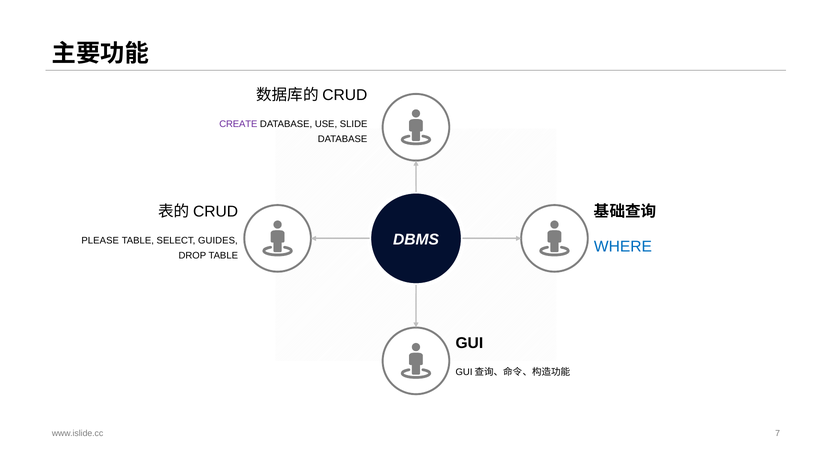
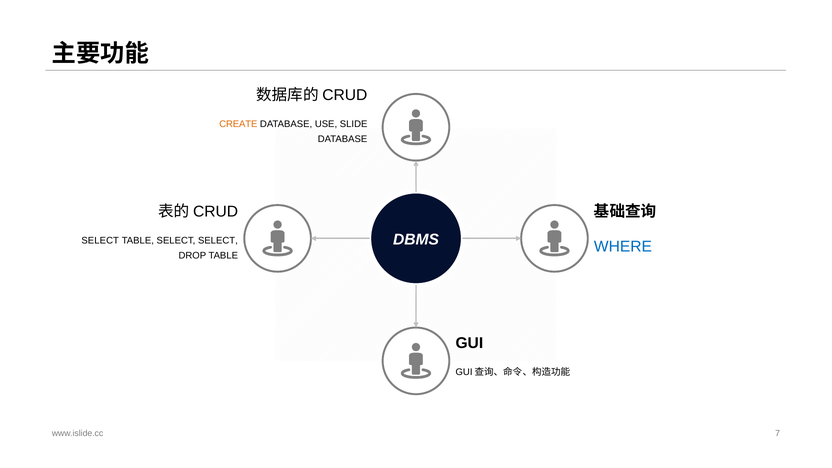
CREATE colour: purple -> orange
PLEASE at (100, 241): PLEASE -> SELECT
SELECT GUIDES: GUIDES -> SELECT
